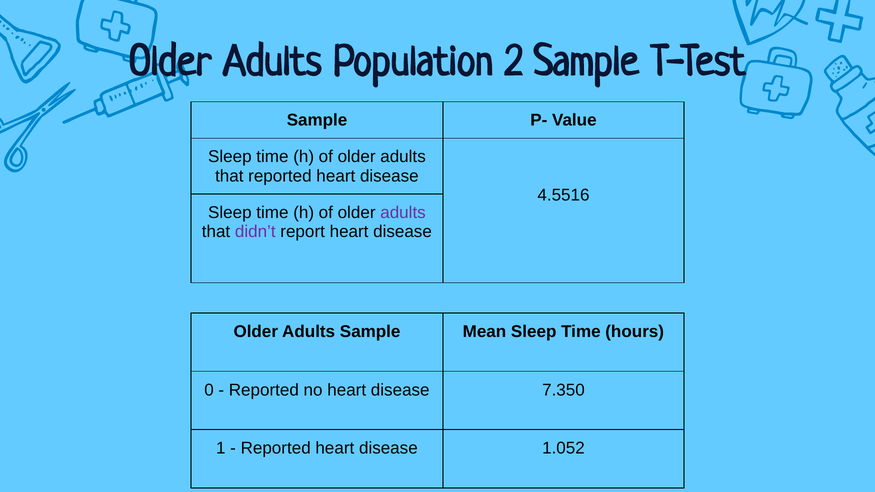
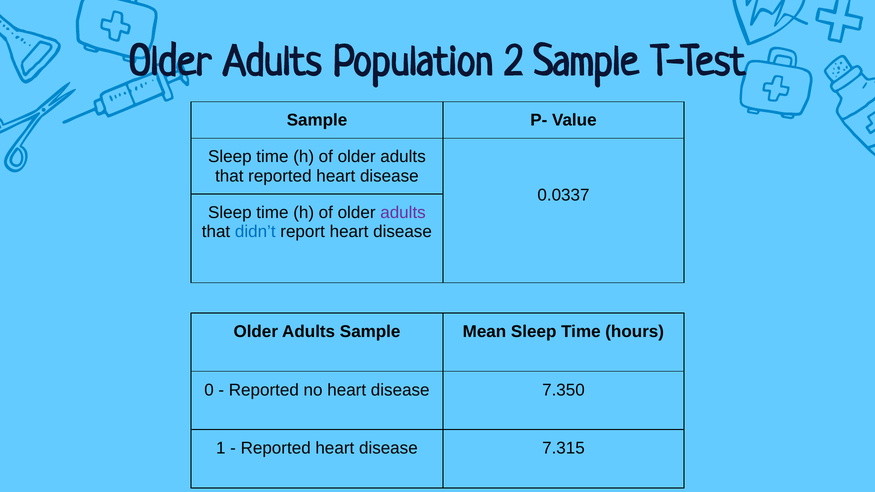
4.5516: 4.5516 -> 0.0337
didn’t colour: purple -> blue
1.052: 1.052 -> 7.315
